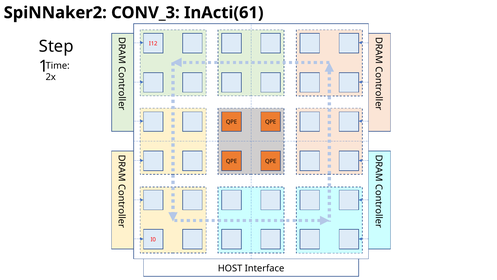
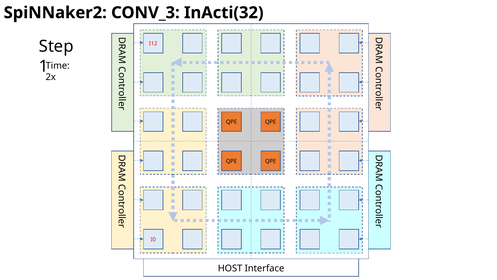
InActi(61: InActi(61 -> InActi(32
